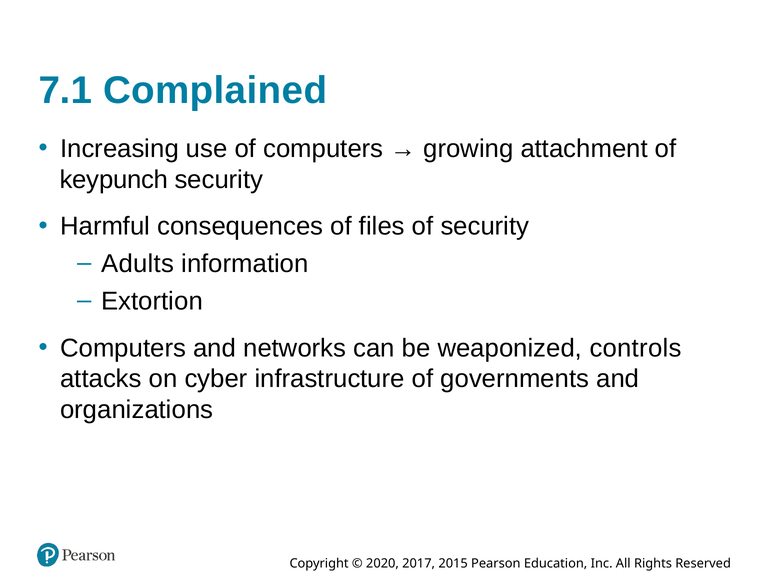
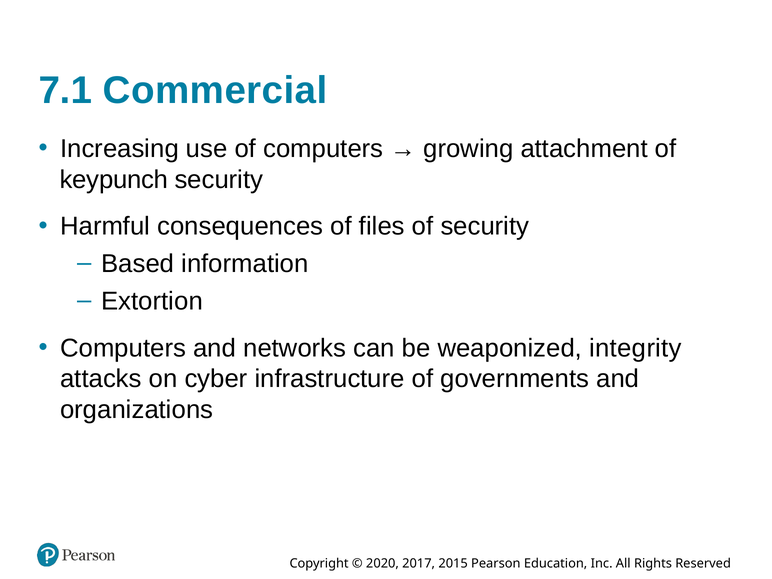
Complained: Complained -> Commercial
Adults: Adults -> Based
controls: controls -> integrity
